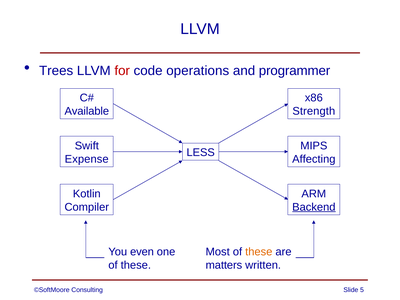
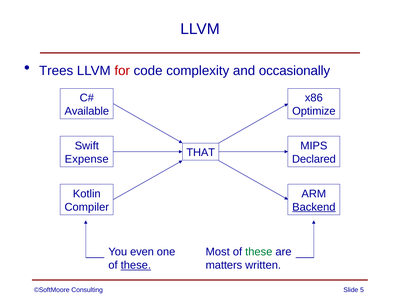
operations: operations -> complexity
programmer: programmer -> occasionally
Strength: Strength -> Optimize
LESS: LESS -> THAT
Affecting: Affecting -> Declared
these at (259, 252) colour: orange -> green
these at (136, 265) underline: none -> present
